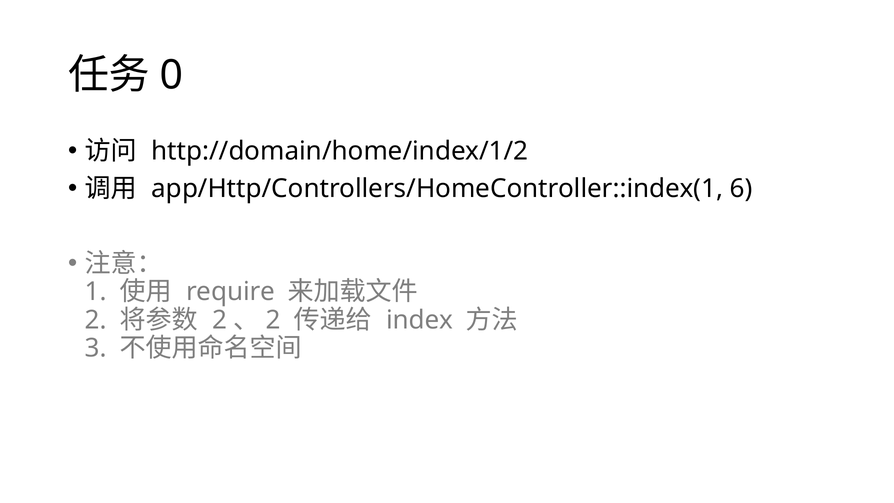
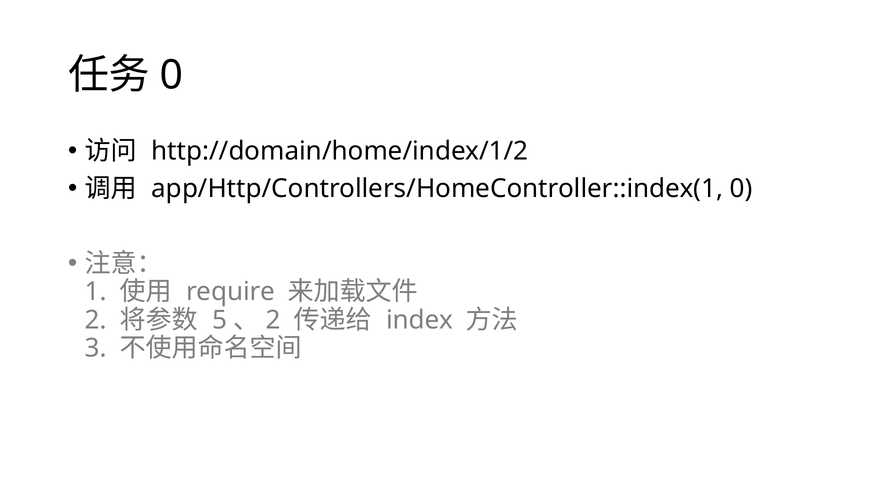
app/Http/Controllers/HomeController::index(1 6: 6 -> 0
2 at (220, 320): 2 -> 5
